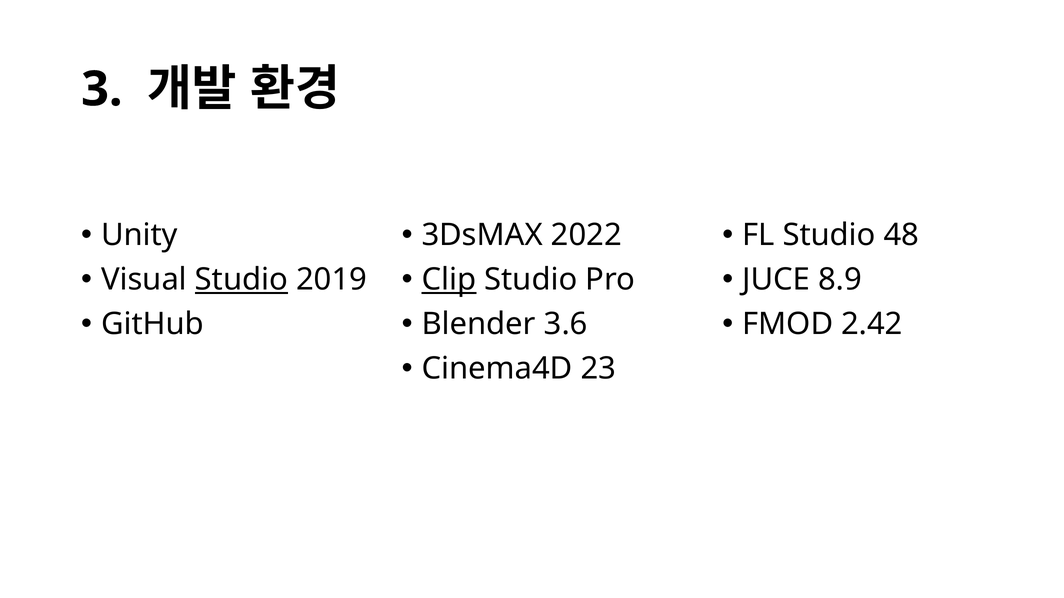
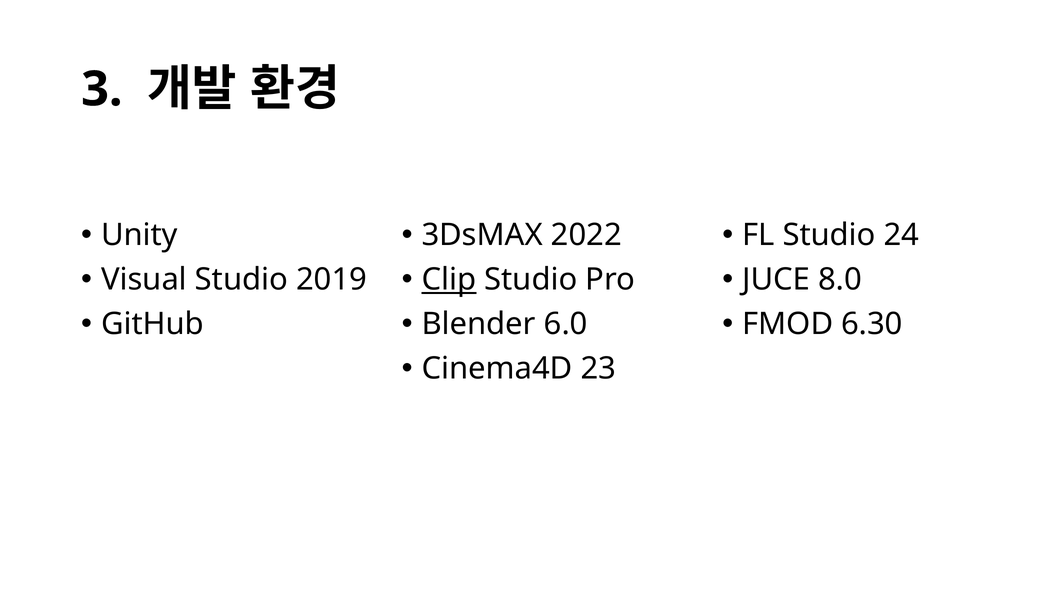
48: 48 -> 24
Studio at (242, 280) underline: present -> none
8.9: 8.9 -> 8.0
3.6: 3.6 -> 6.0
2.42: 2.42 -> 6.30
